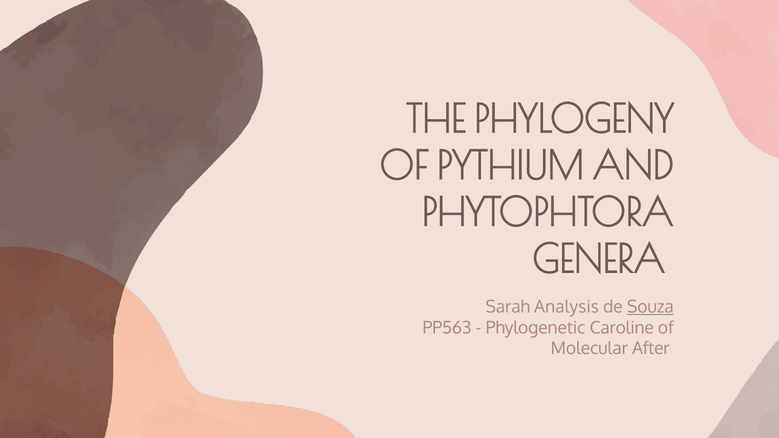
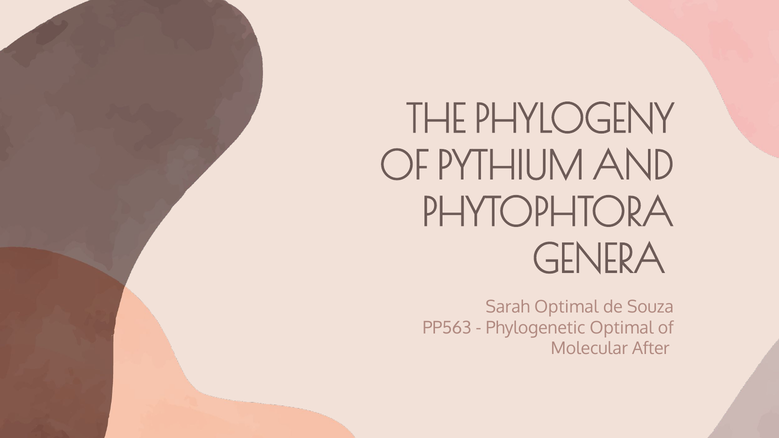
Sarah Analysis: Analysis -> Optimal
Souza underline: present -> none
Phylogenetic Caroline: Caroline -> Optimal
